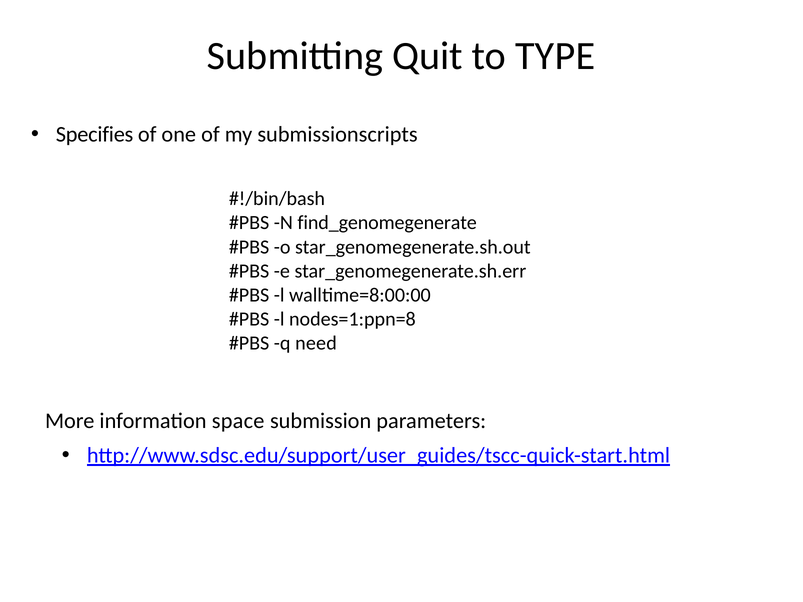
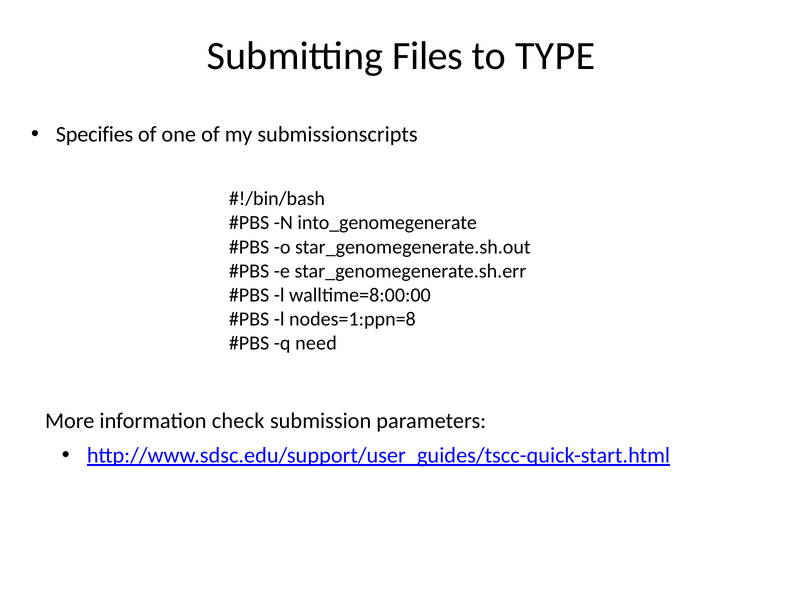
Quit: Quit -> Files
find_genomegenerate: find_genomegenerate -> into_genomegenerate
space: space -> check
